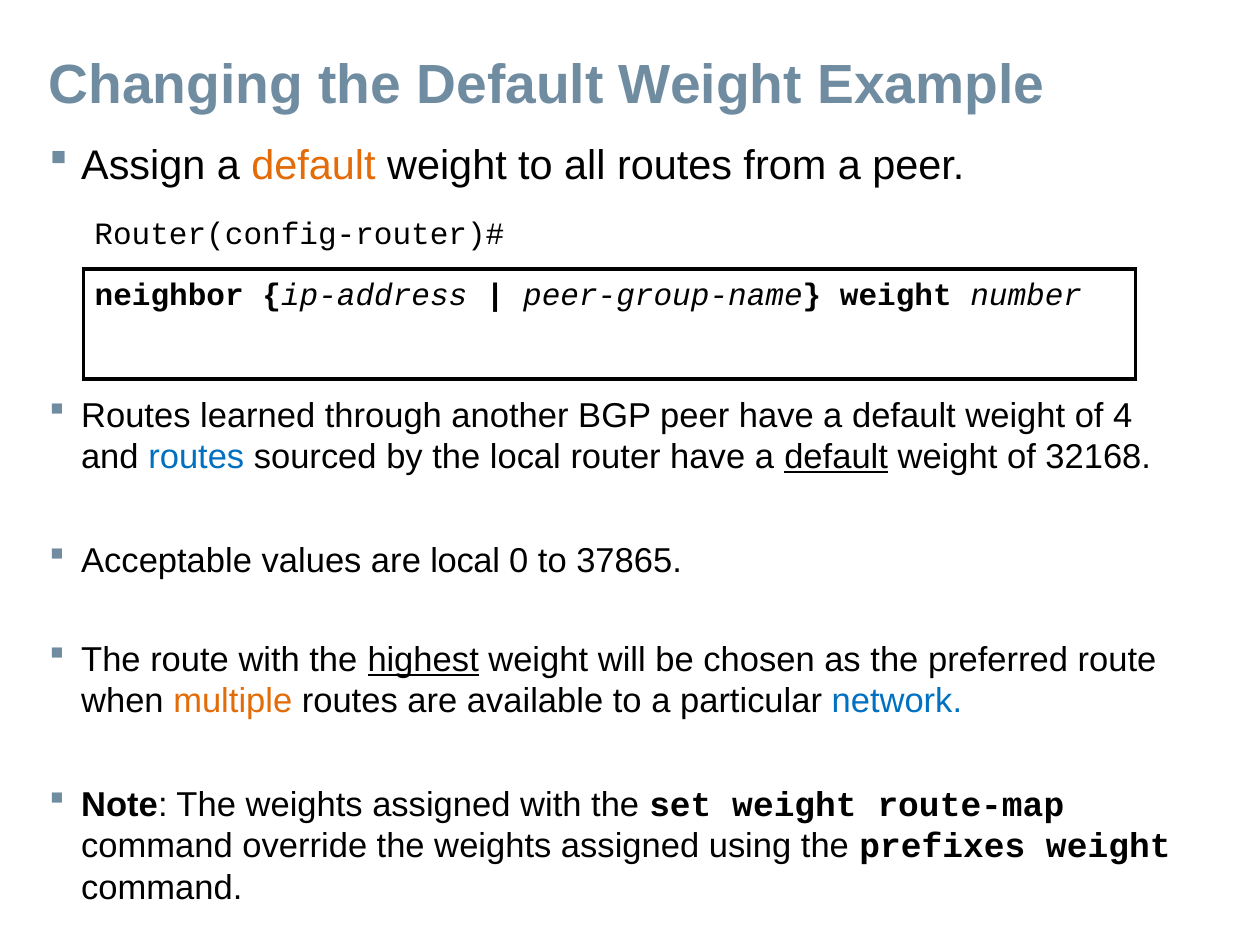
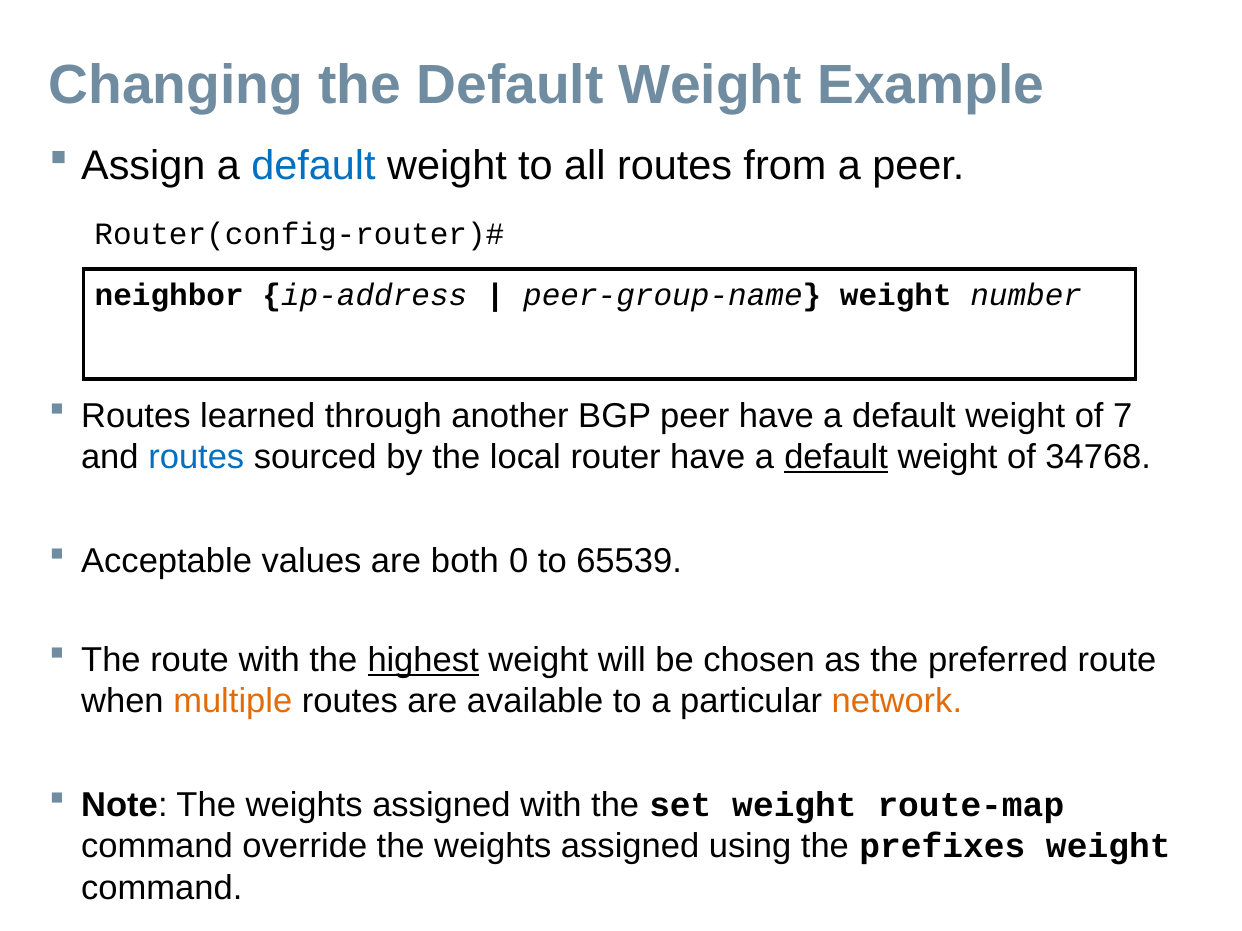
default at (313, 166) colour: orange -> blue
4: 4 -> 7
32168: 32168 -> 34768
are local: local -> both
37865: 37865 -> 65539
network colour: blue -> orange
